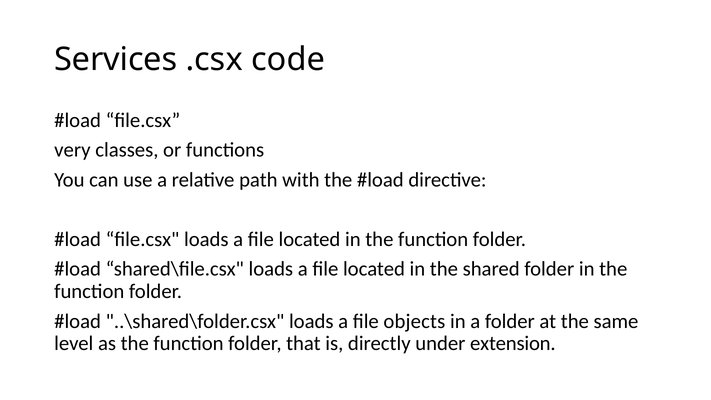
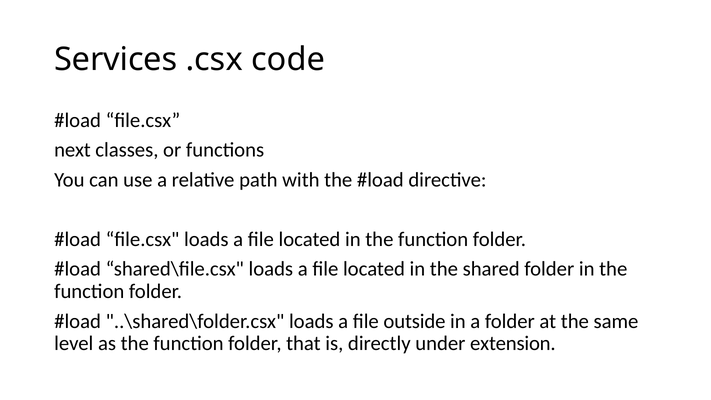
very: very -> next
objects: objects -> outside
